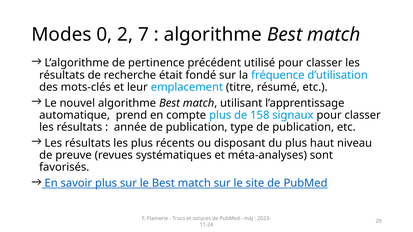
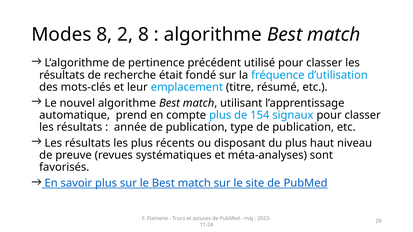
Modes 0: 0 -> 8
2 7: 7 -> 8
158: 158 -> 154
